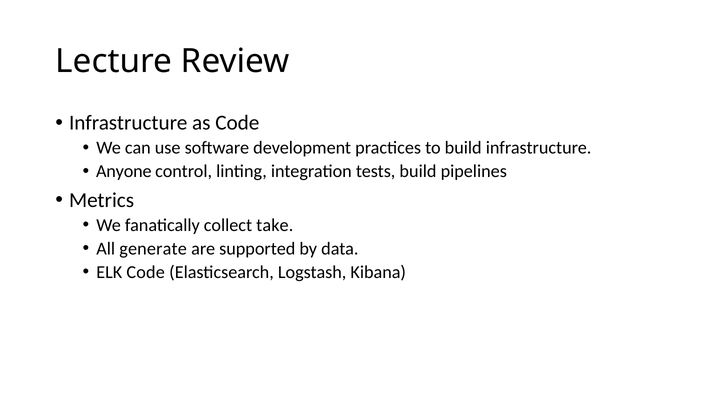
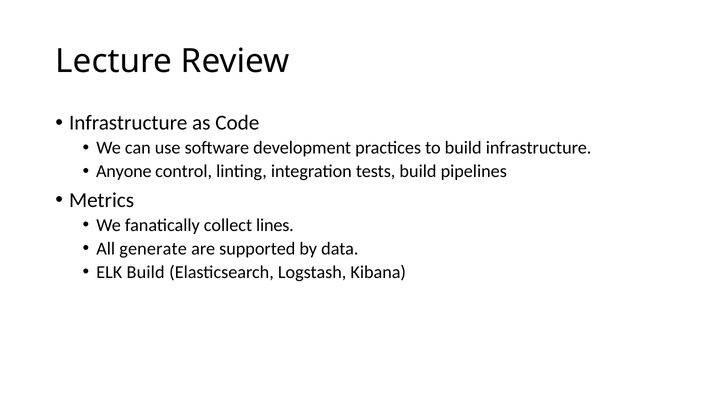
take: take -> lines
ELK Code: Code -> Build
